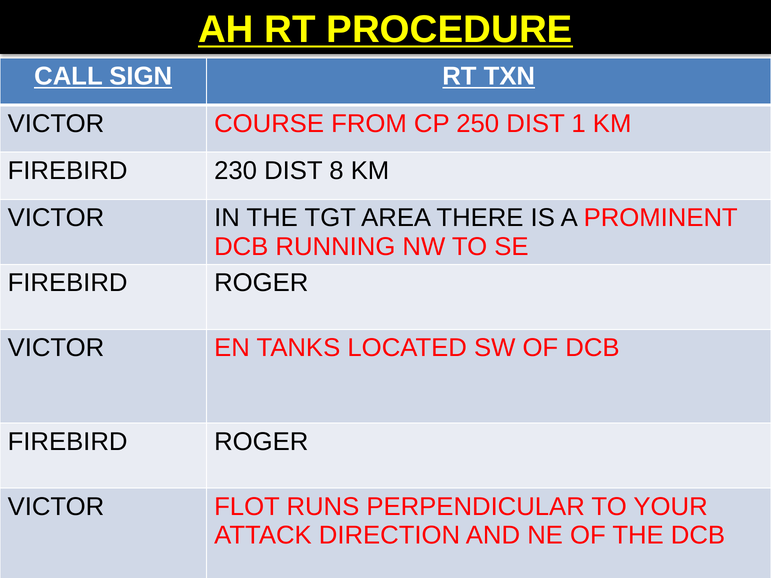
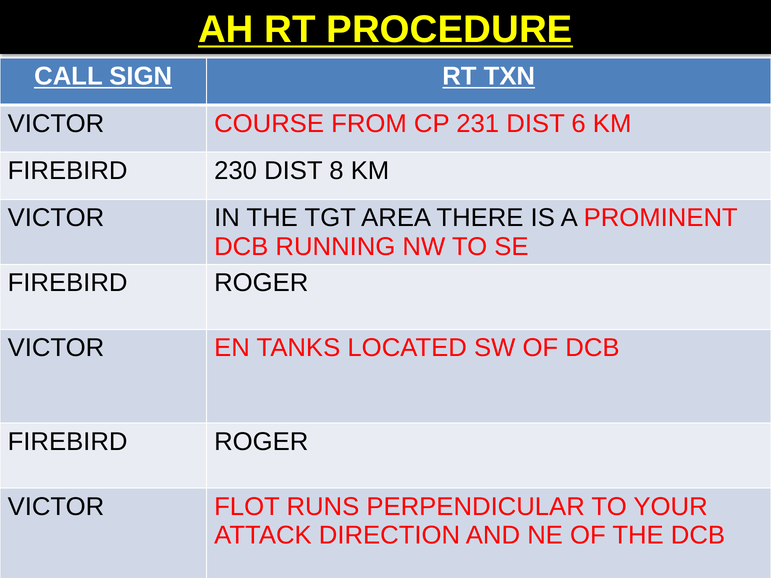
250: 250 -> 231
1: 1 -> 6
